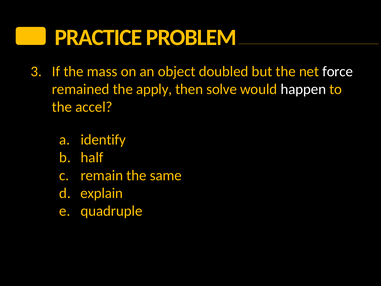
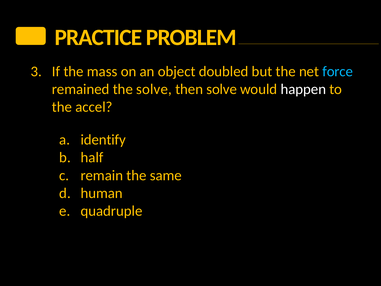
force colour: white -> light blue
the apply: apply -> solve
explain: explain -> human
